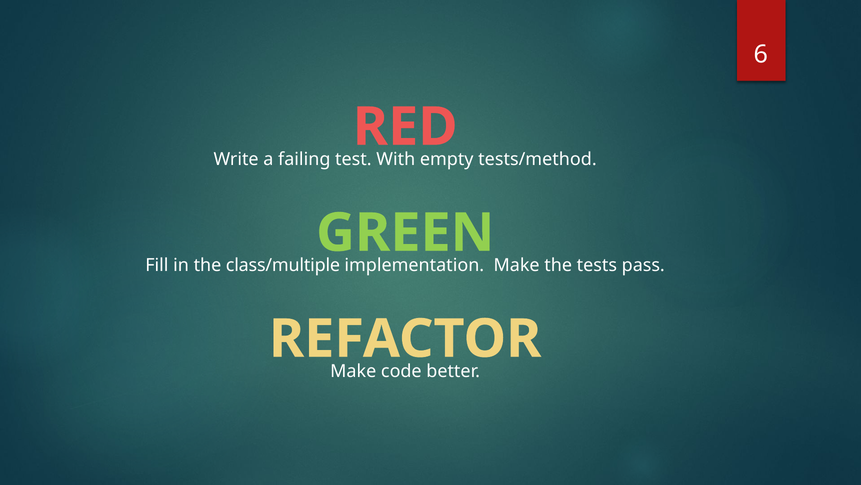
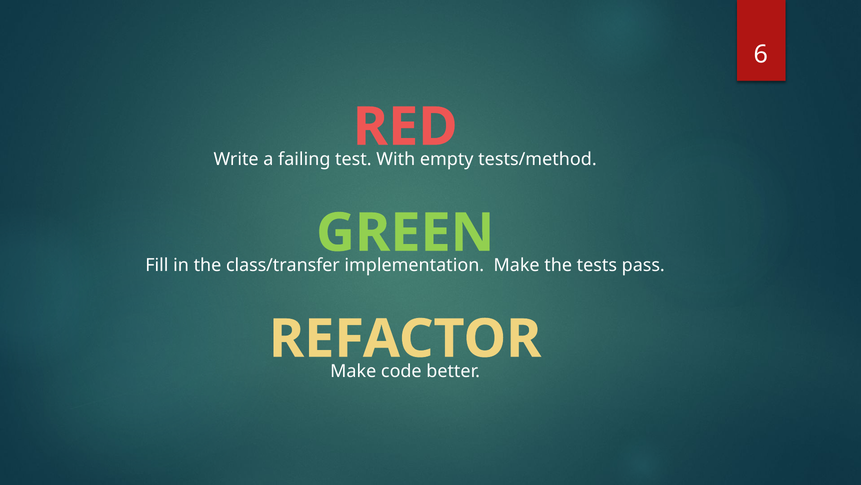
class/multiple: class/multiple -> class/transfer
